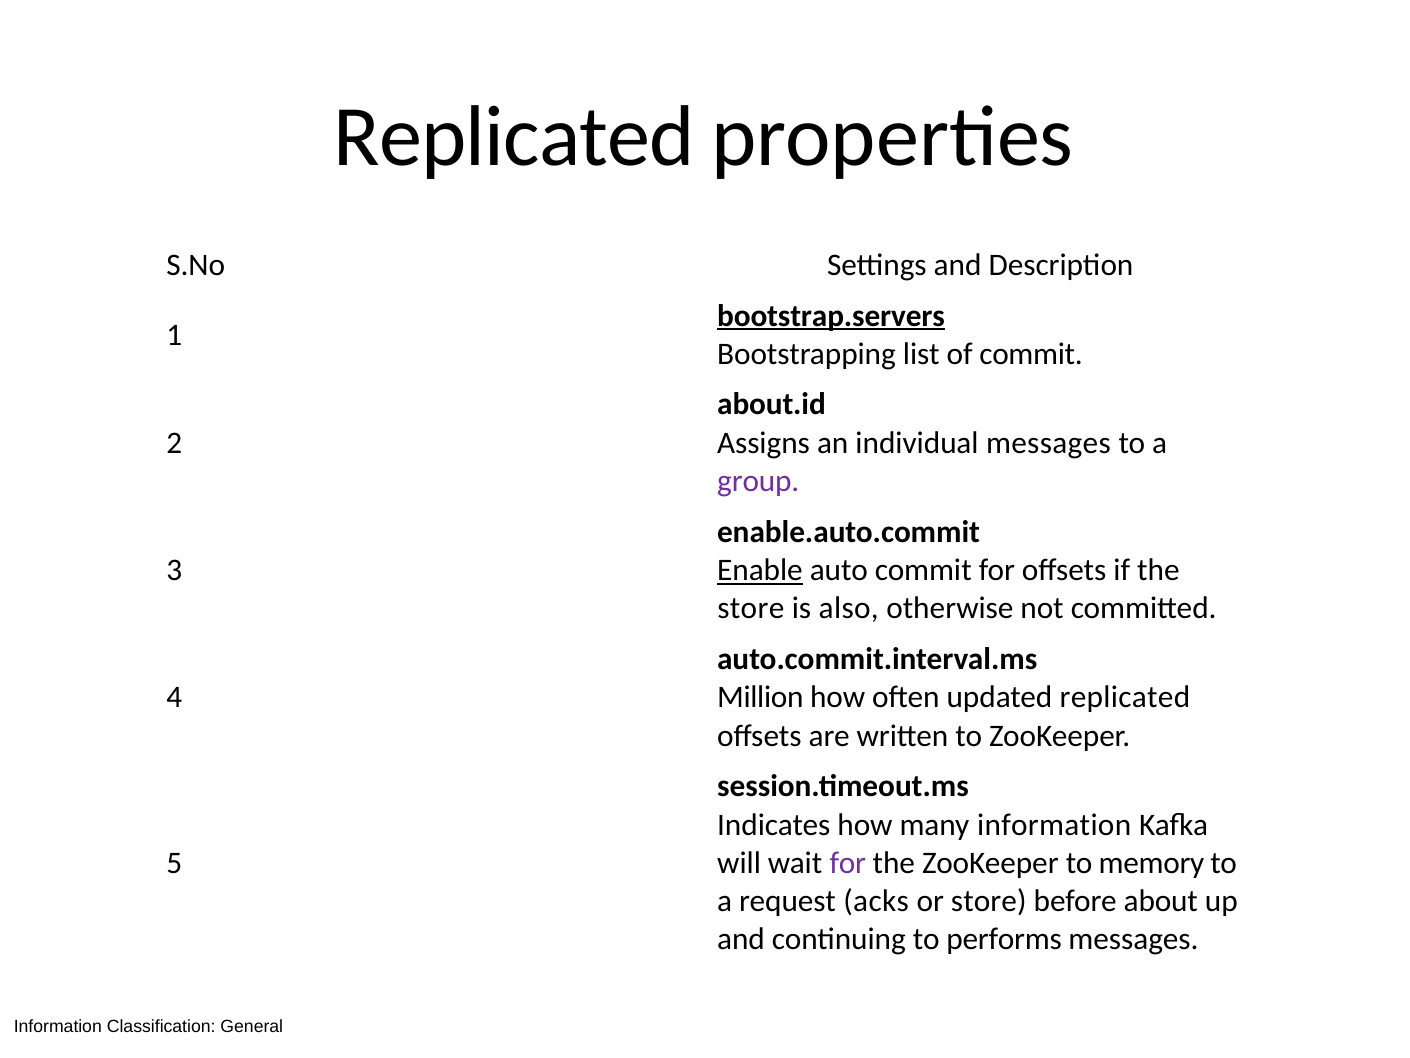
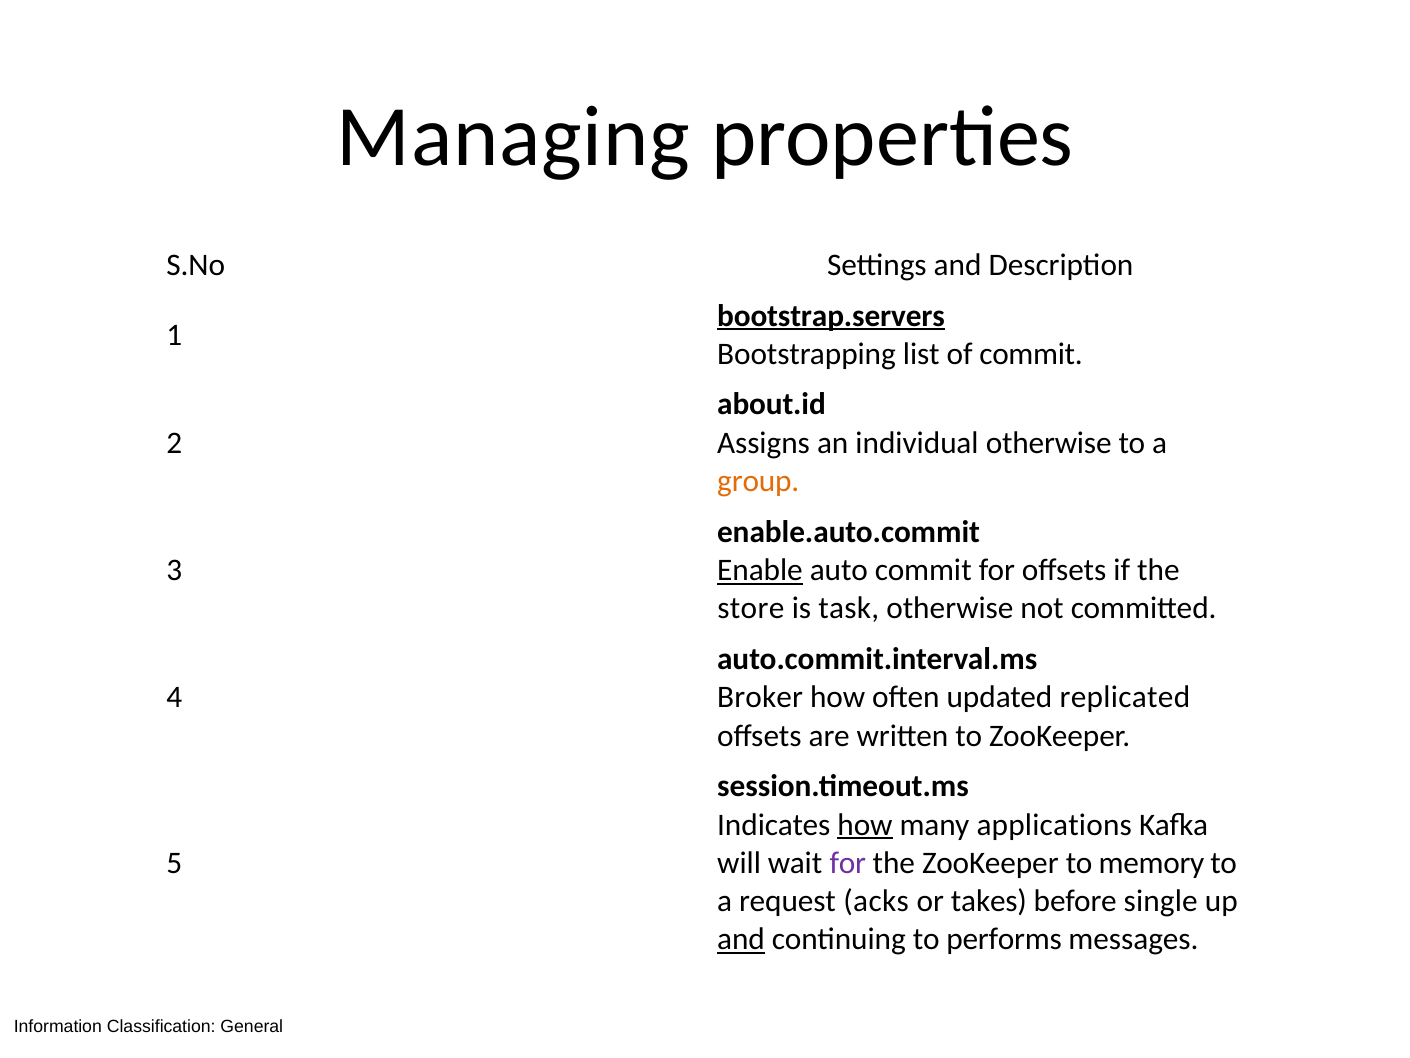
Replicated at (514, 136): Replicated -> Managing
individual messages: messages -> otherwise
group colour: purple -> orange
also: also -> task
Million: Million -> Broker
how at (865, 824) underline: none -> present
many information: information -> applications
or store: store -> takes
about: about -> single
and at (741, 939) underline: none -> present
